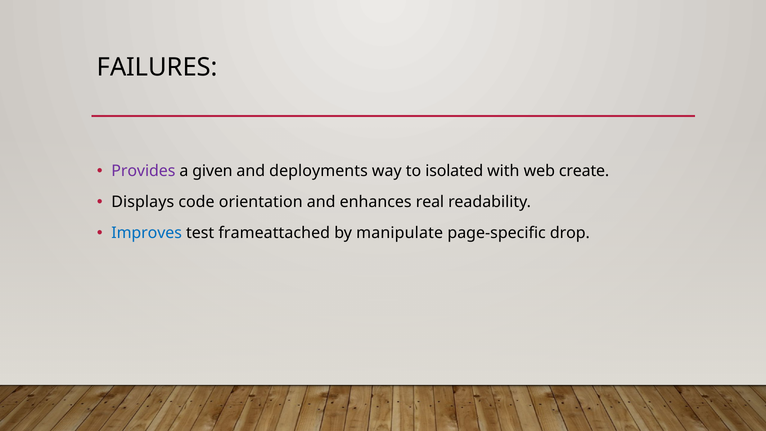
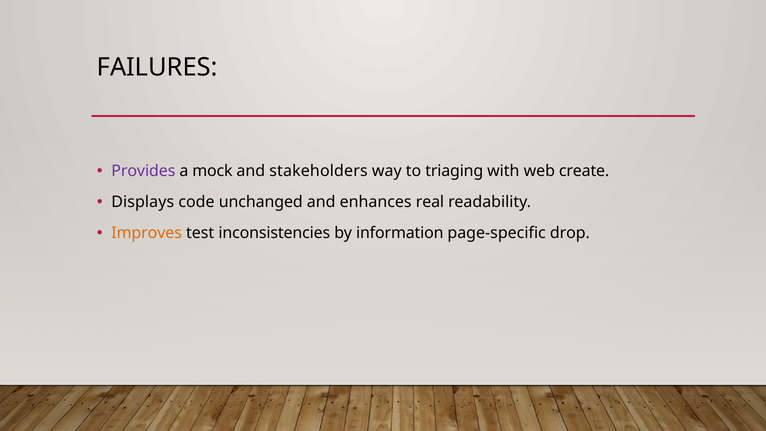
given: given -> mock
deployments: deployments -> stakeholders
isolated: isolated -> triaging
orientation: orientation -> unchanged
Improves colour: blue -> orange
frameattached: frameattached -> inconsistencies
manipulate: manipulate -> information
